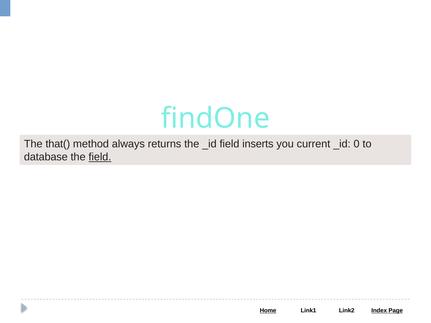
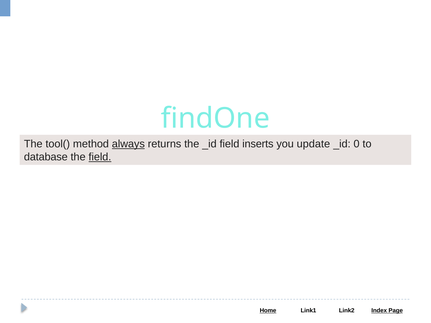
that(: that( -> tool(
always underline: none -> present
current: current -> update
